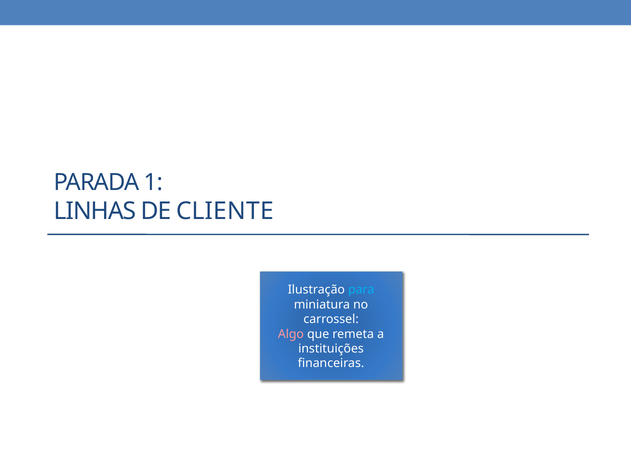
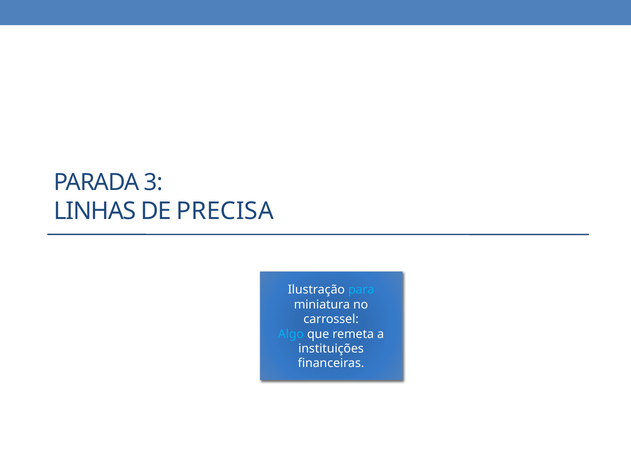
1: 1 -> 3
CLIENTE: CLIENTE -> PRECISA
Algo colour: pink -> light blue
